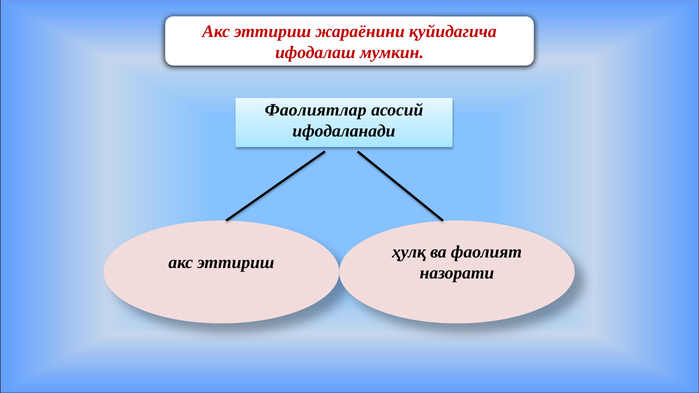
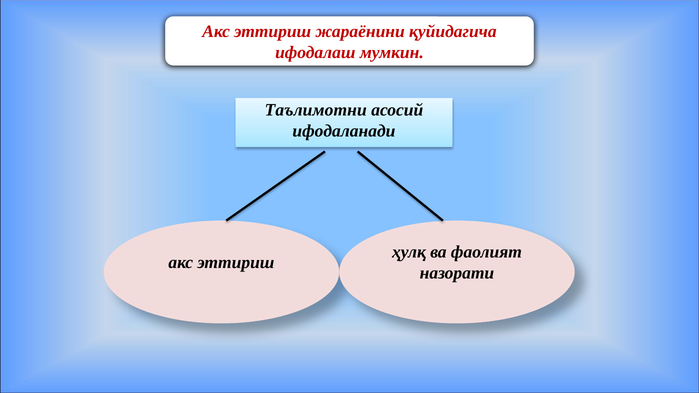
Фаолиятлар: Фаолиятлар -> Таълимотни
